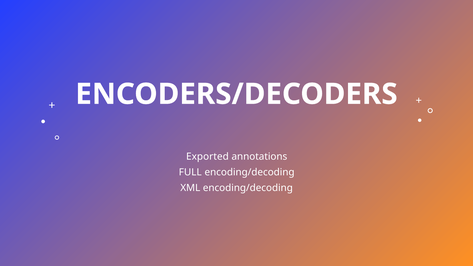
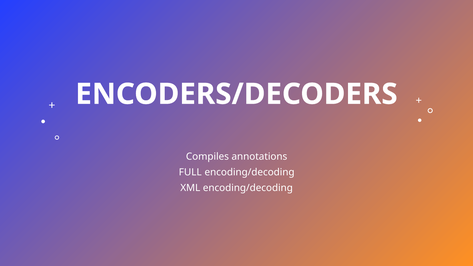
Exported: Exported -> Compiles
